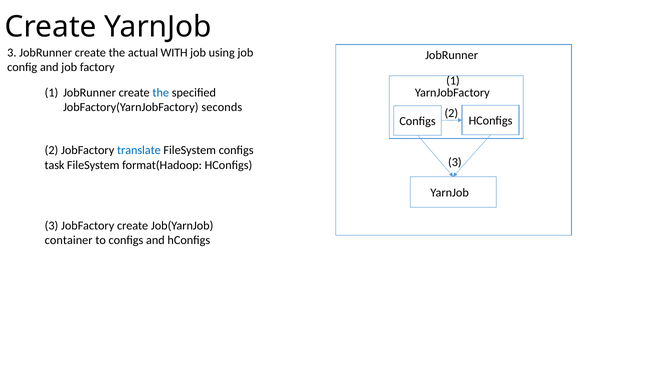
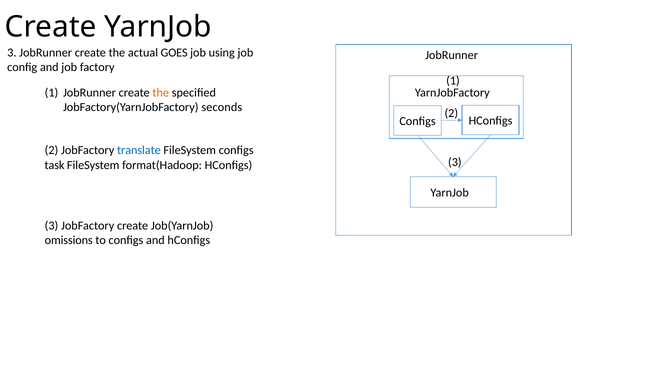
WITH: WITH -> GOES
the at (161, 93) colour: blue -> orange
container: container -> omissions
